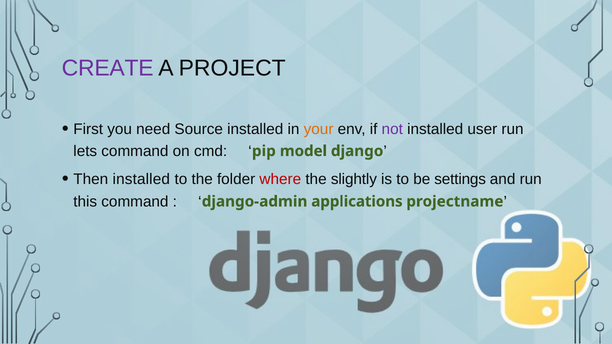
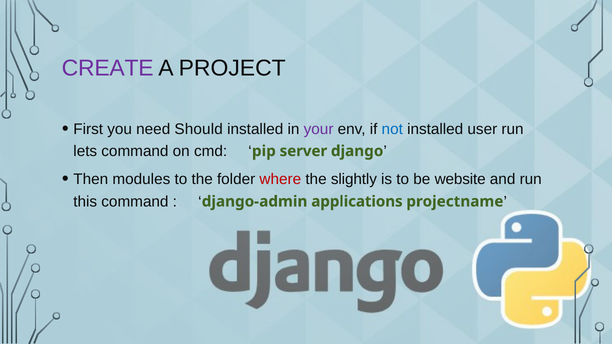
Source: Source -> Should
your colour: orange -> purple
not colour: purple -> blue
model: model -> server
Then installed: installed -> modules
settings: settings -> website
